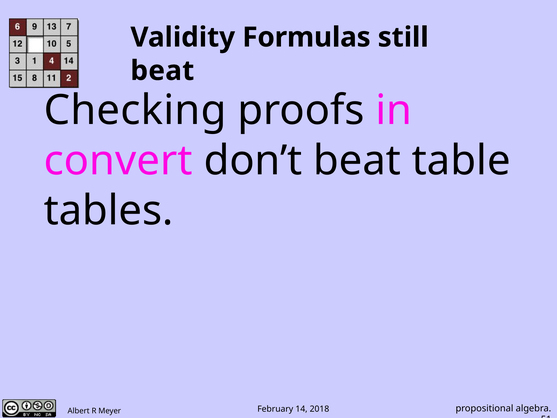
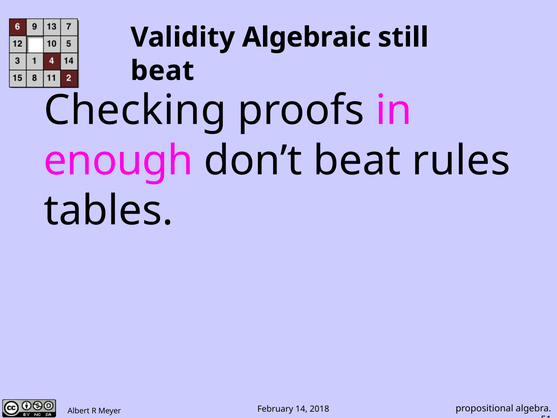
Formulas: Formulas -> Algebraic
convert: convert -> enough
table: table -> rules
